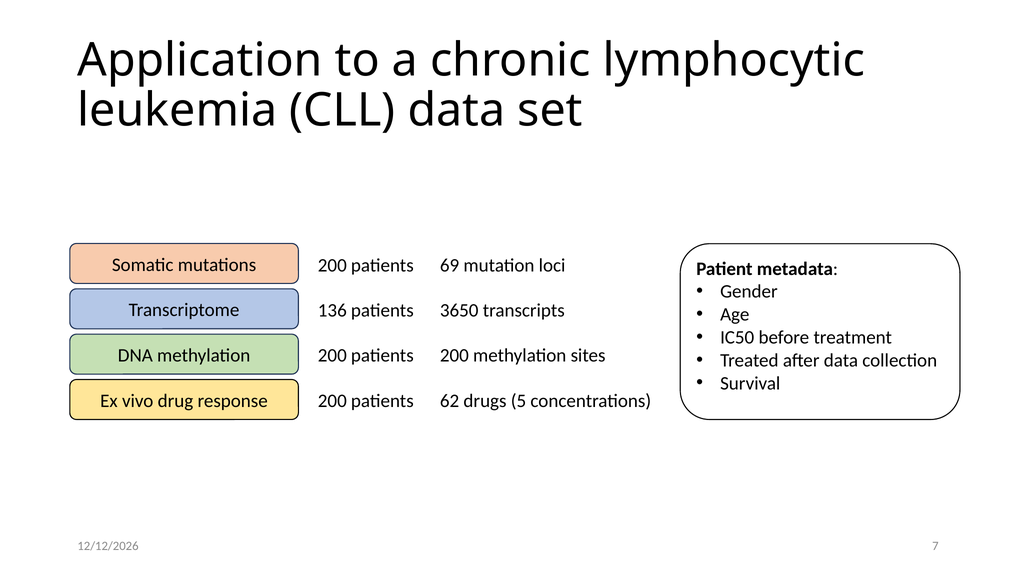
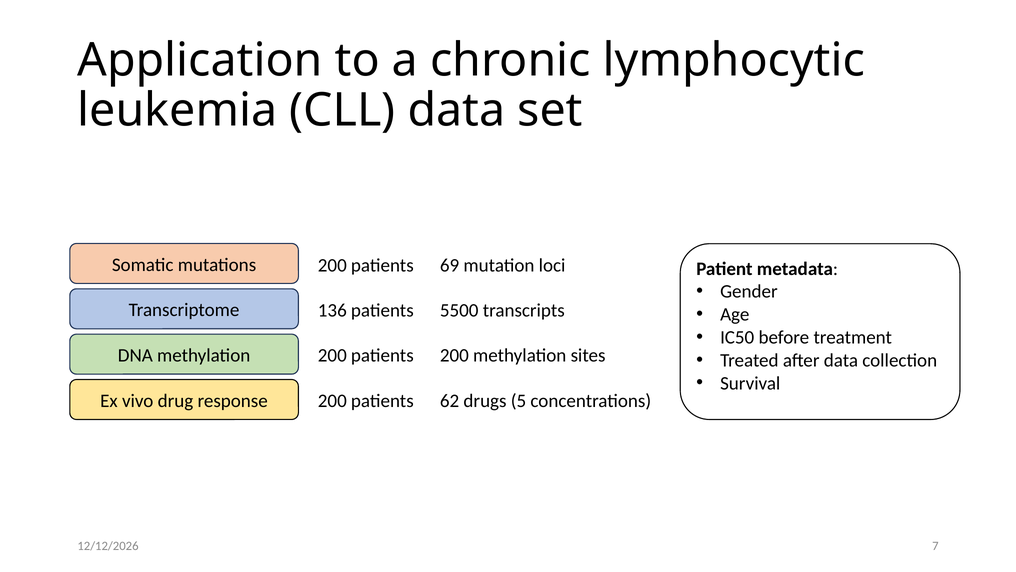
3650: 3650 -> 5500
